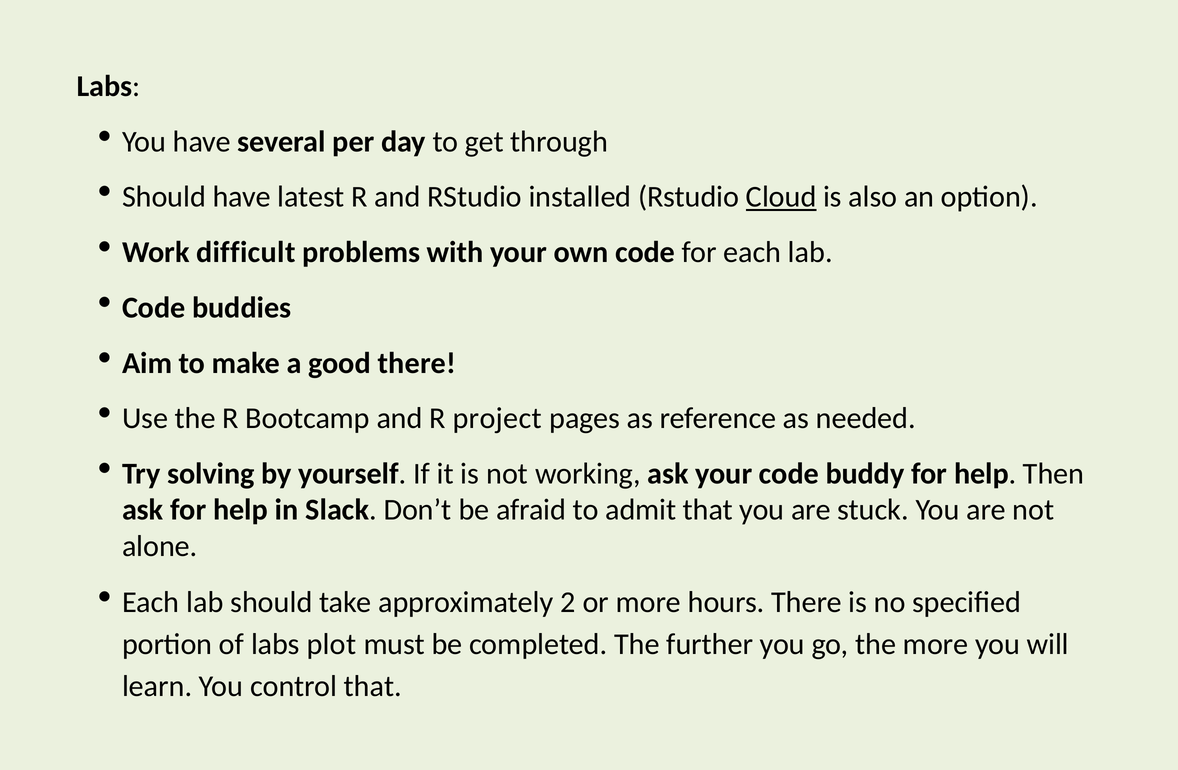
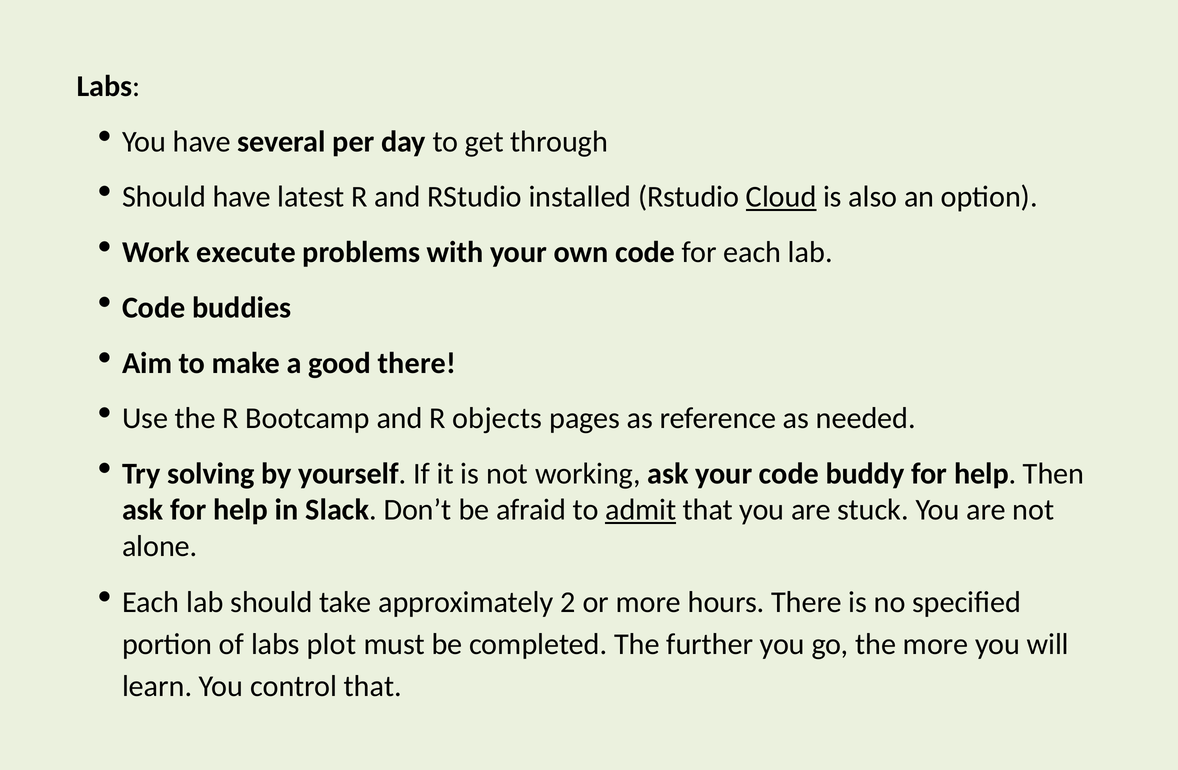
difficult: difficult -> execute
project: project -> objects
admit underline: none -> present
